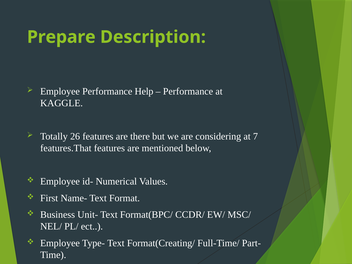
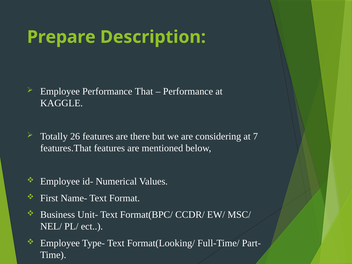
Help: Help -> That
Format(Creating/: Format(Creating/ -> Format(Looking/
